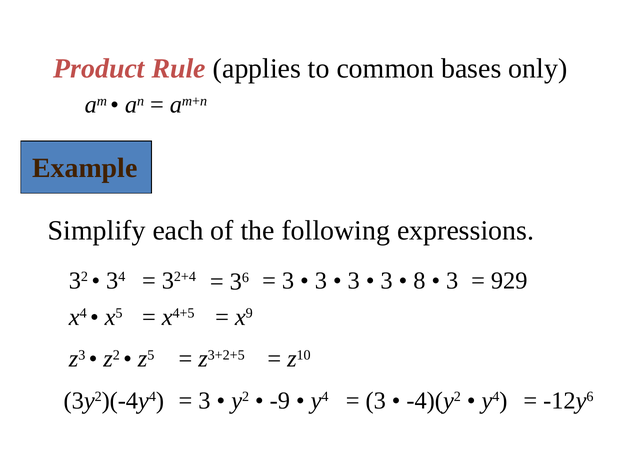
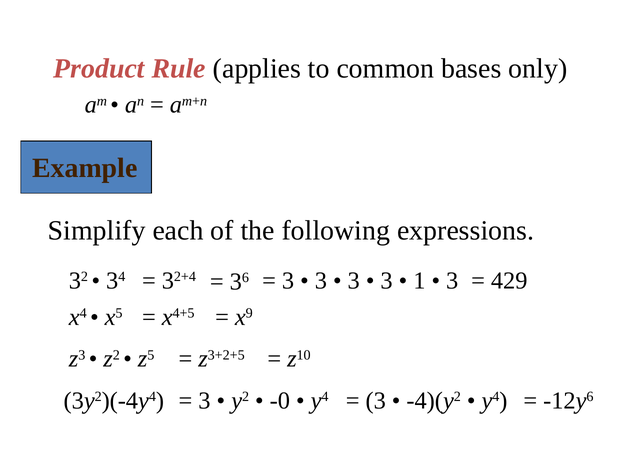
8: 8 -> 1
929: 929 -> 429
-9: -9 -> -0
